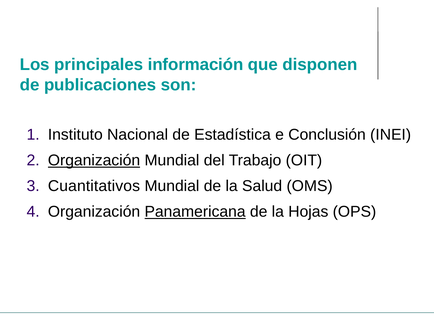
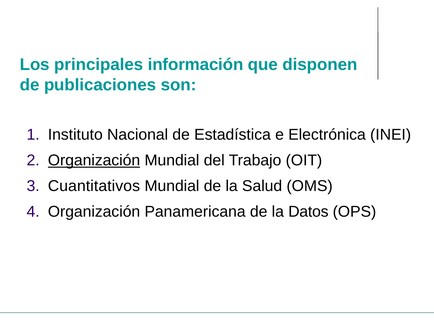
Conclusión: Conclusión -> Electrónica
Panamericana underline: present -> none
Hojas: Hojas -> Datos
